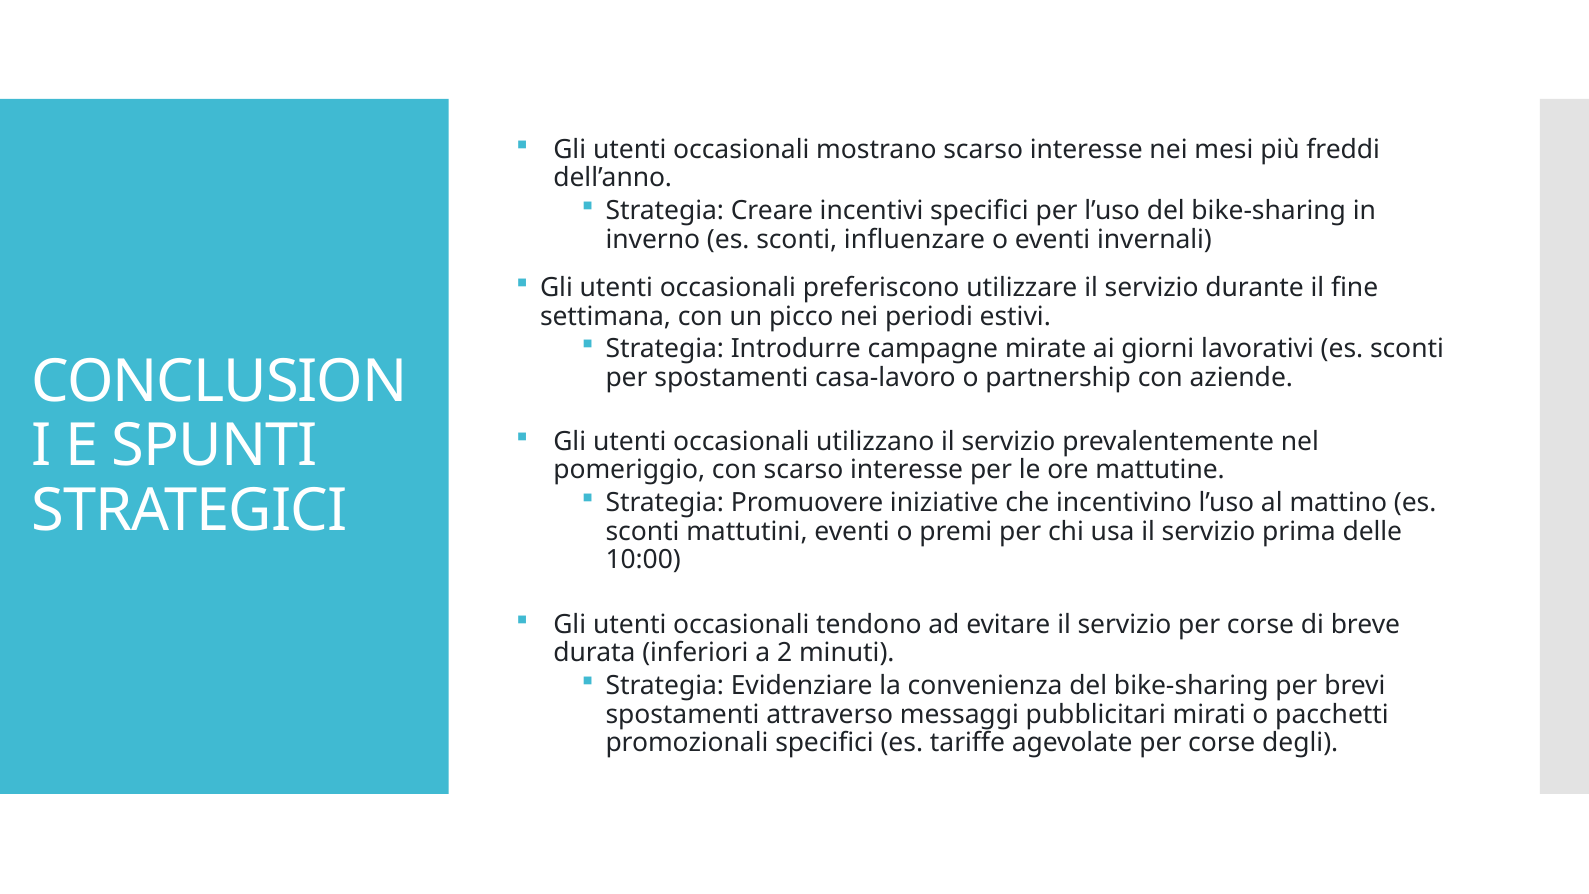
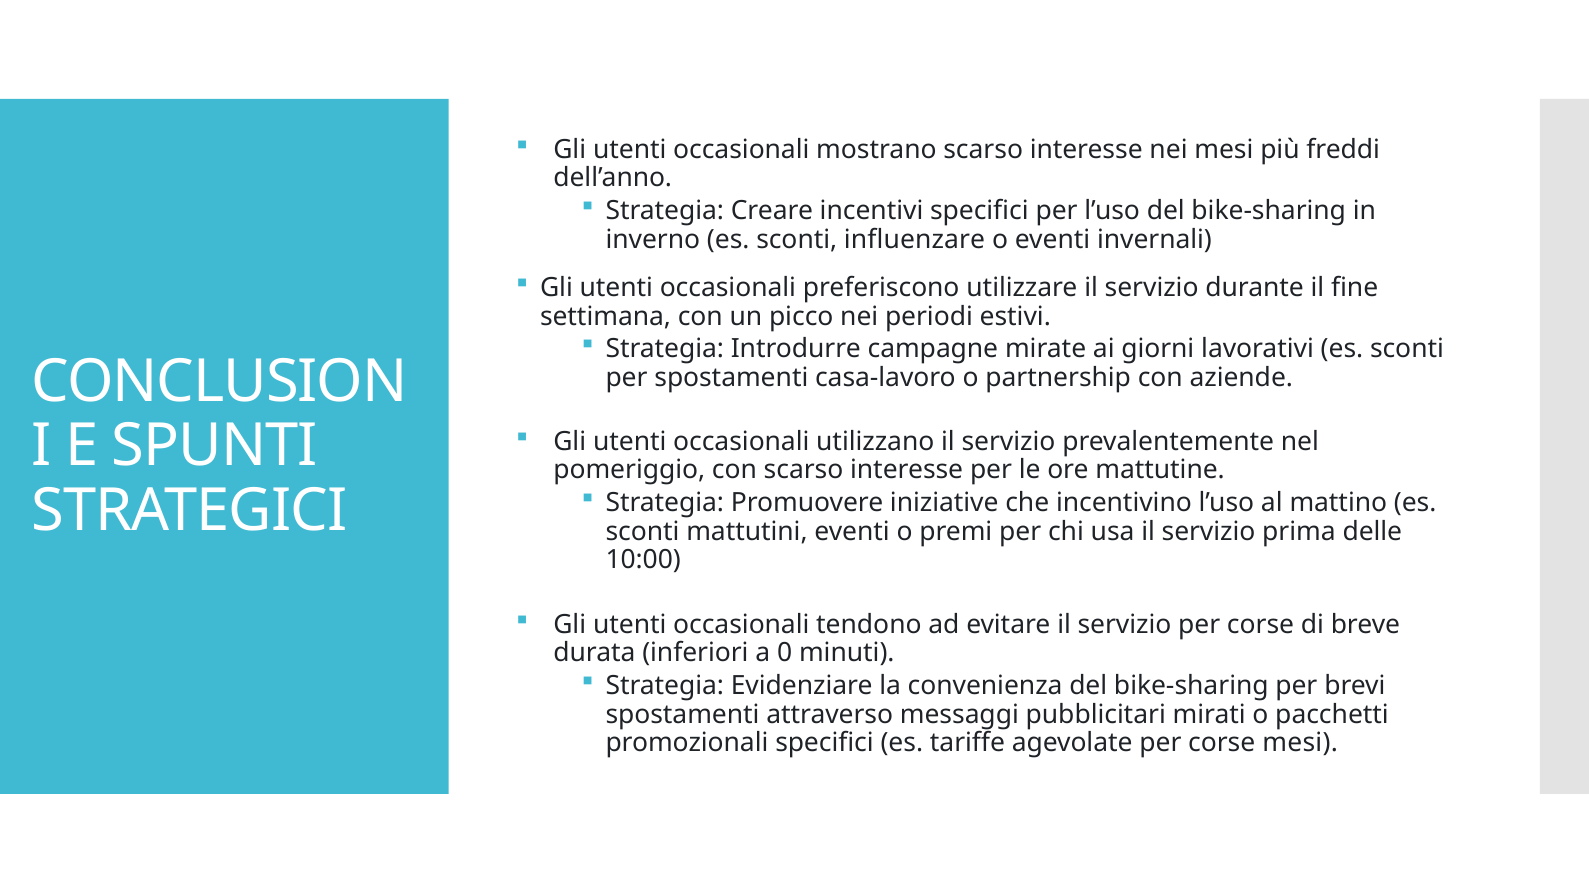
2: 2 -> 0
corse degli: degli -> mesi
